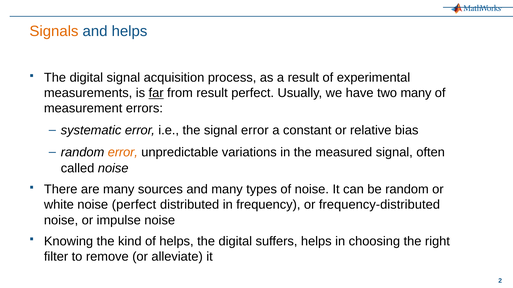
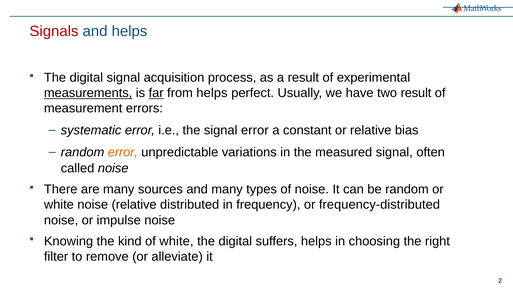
Signals colour: orange -> red
measurements underline: none -> present
from result: result -> helps
two many: many -> result
noise perfect: perfect -> relative
of helps: helps -> white
